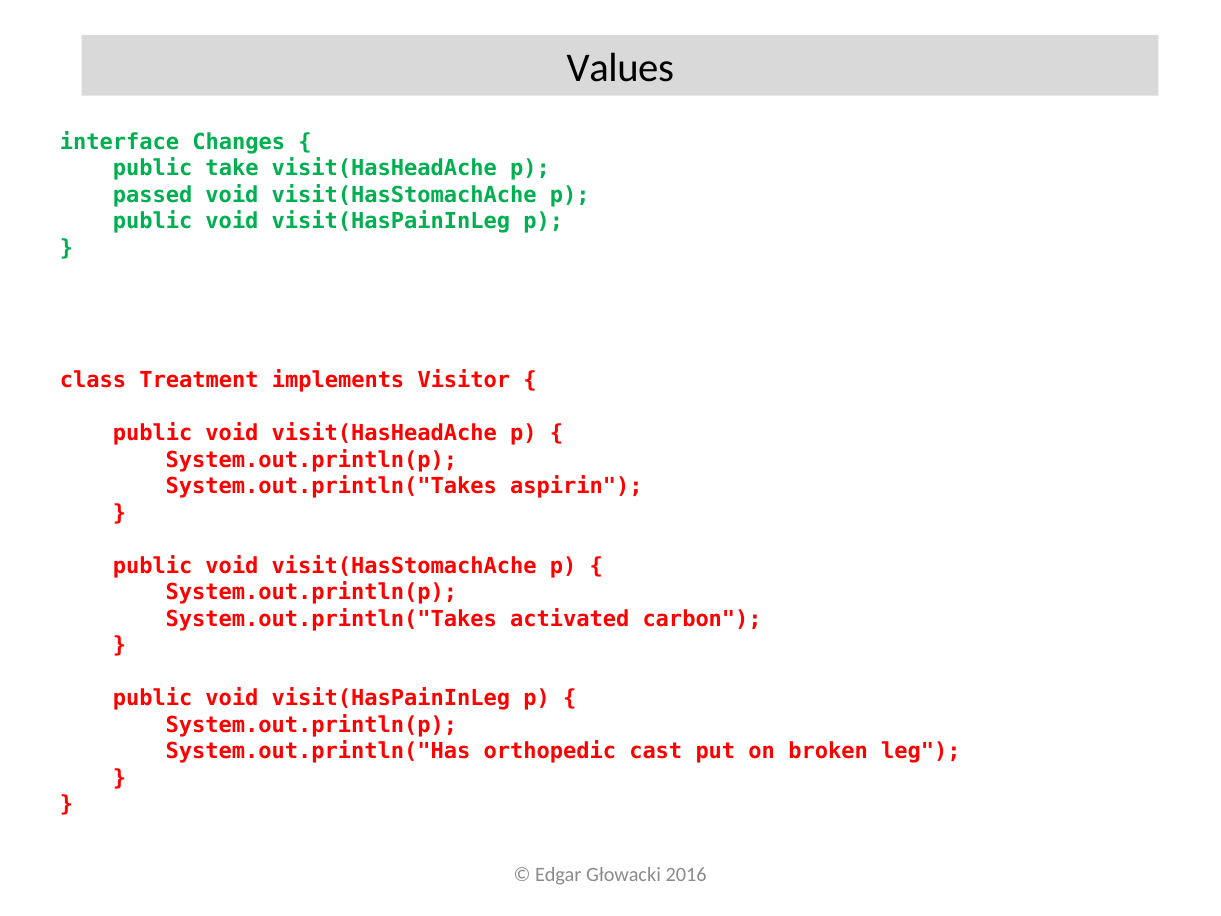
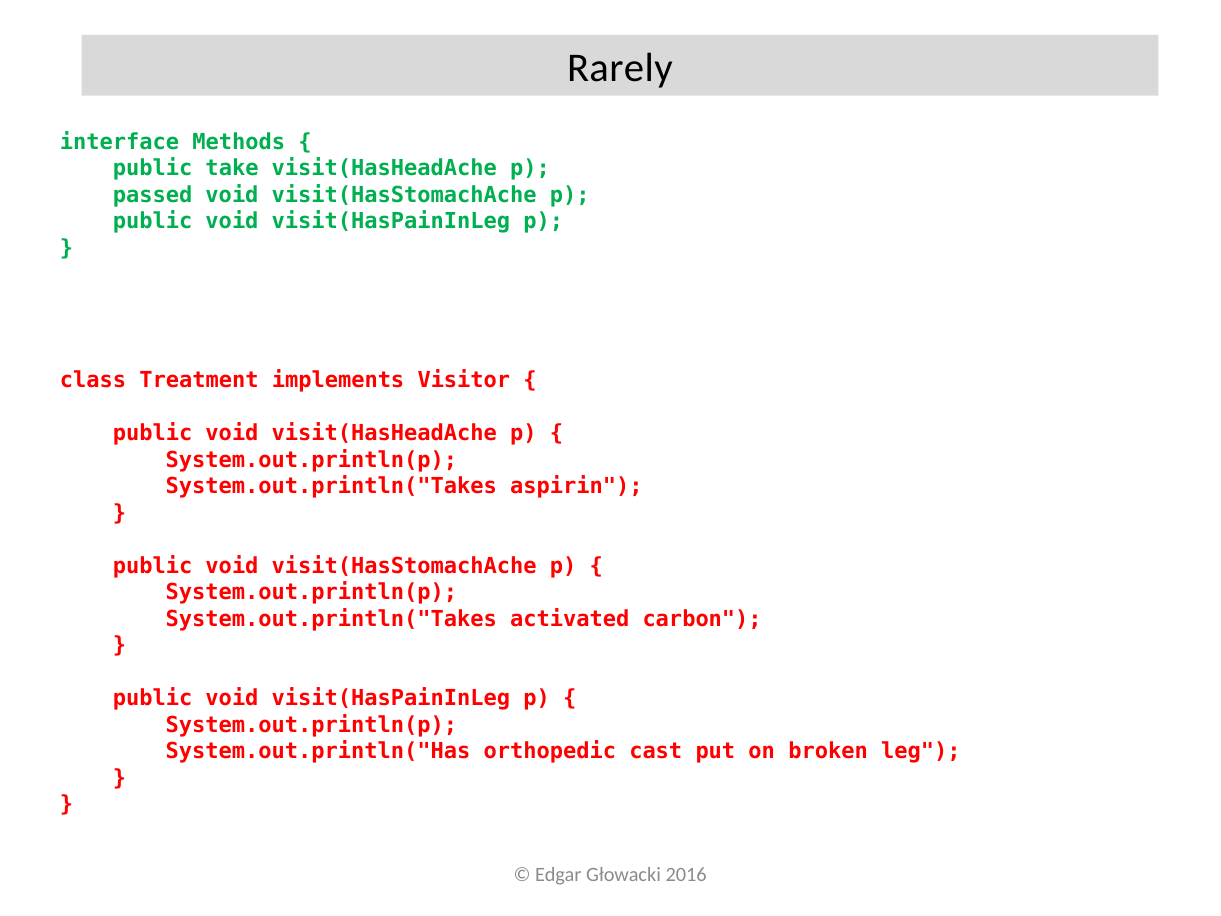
Values: Values -> Rarely
Changes: Changes -> Methods
